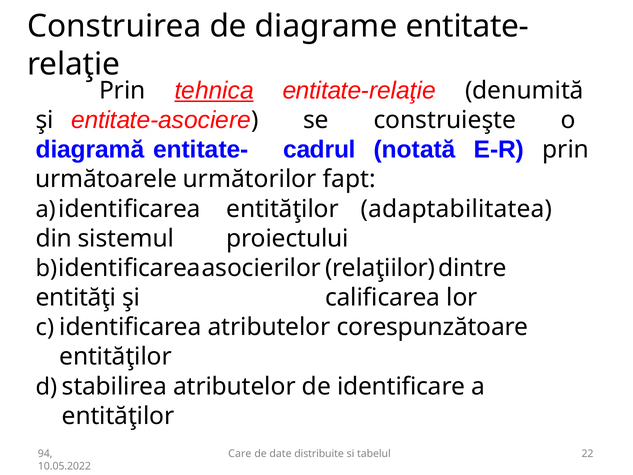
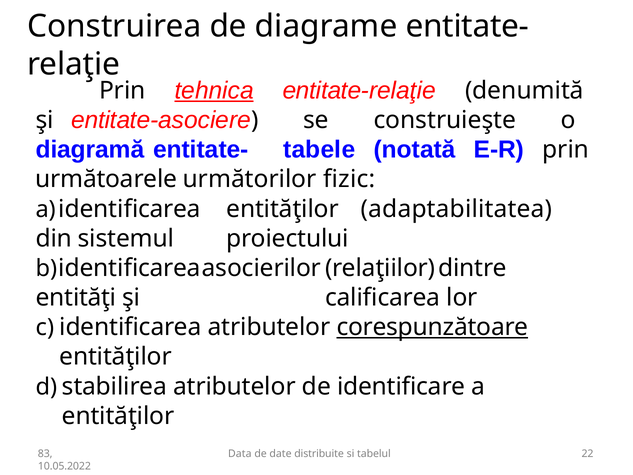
cadrul: cadrul -> tabele
fapt: fapt -> fizic
corespunzătoare underline: none -> present
94: 94 -> 83
Care: Care -> Data
